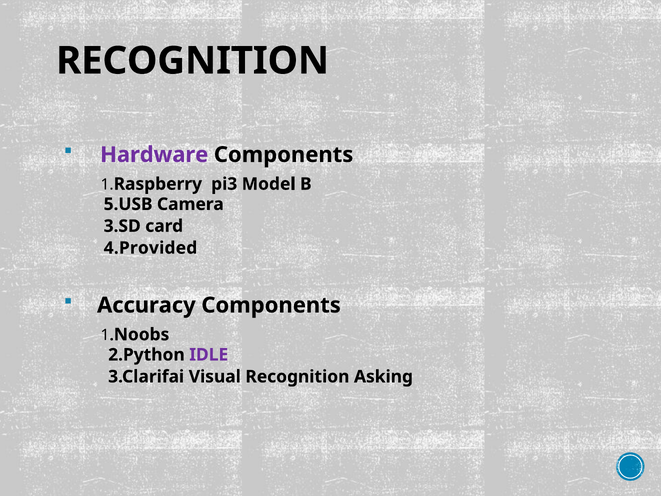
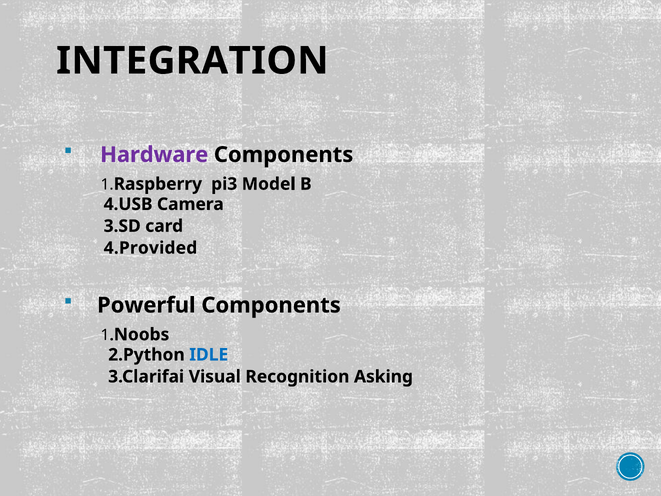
RECOGNITION at (193, 61): RECOGNITION -> INTEGRATION
5.USB: 5.USB -> 4.USB
Accuracy: Accuracy -> Powerful
IDLE colour: purple -> blue
